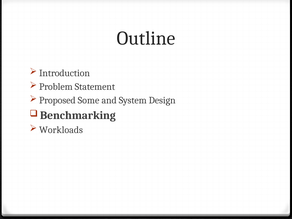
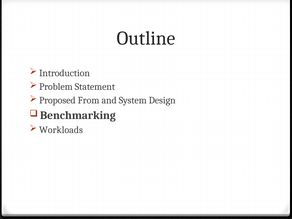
Some: Some -> From
